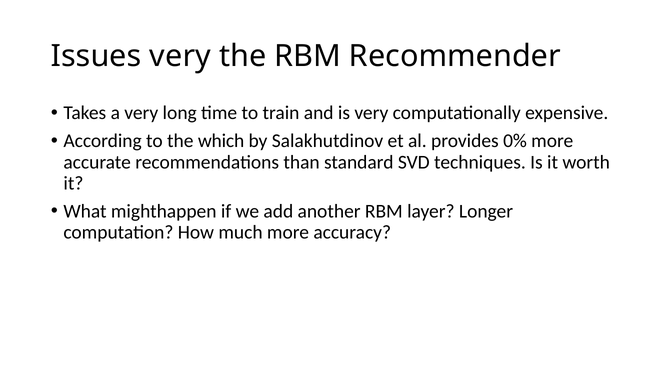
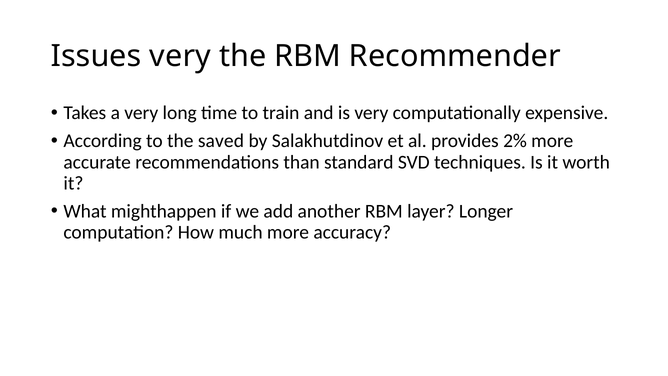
which: which -> saved
0%: 0% -> 2%
